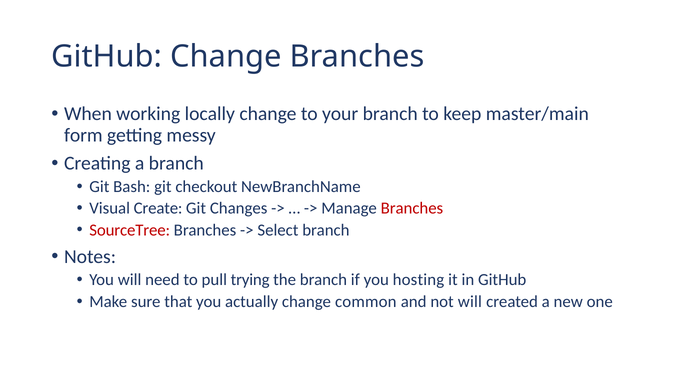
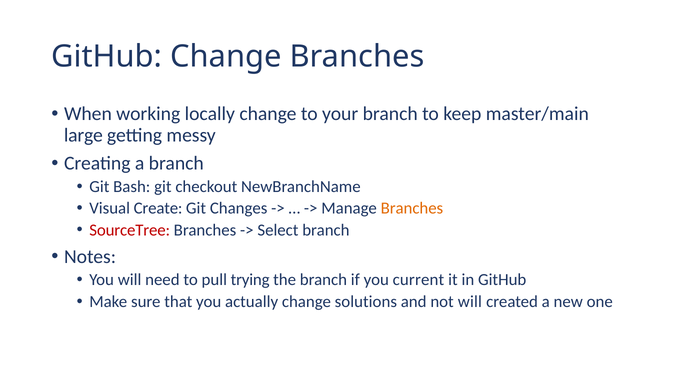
form: form -> large
Branches at (412, 208) colour: red -> orange
hosting: hosting -> current
common: common -> solutions
